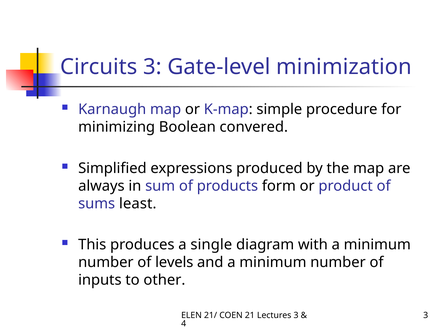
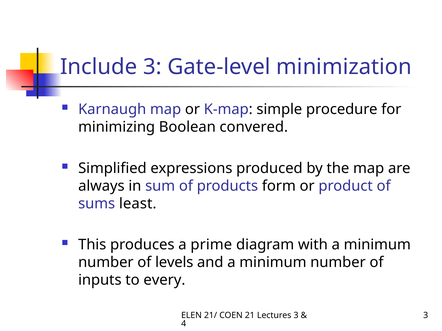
Circuits: Circuits -> Include
single: single -> prime
other: other -> every
